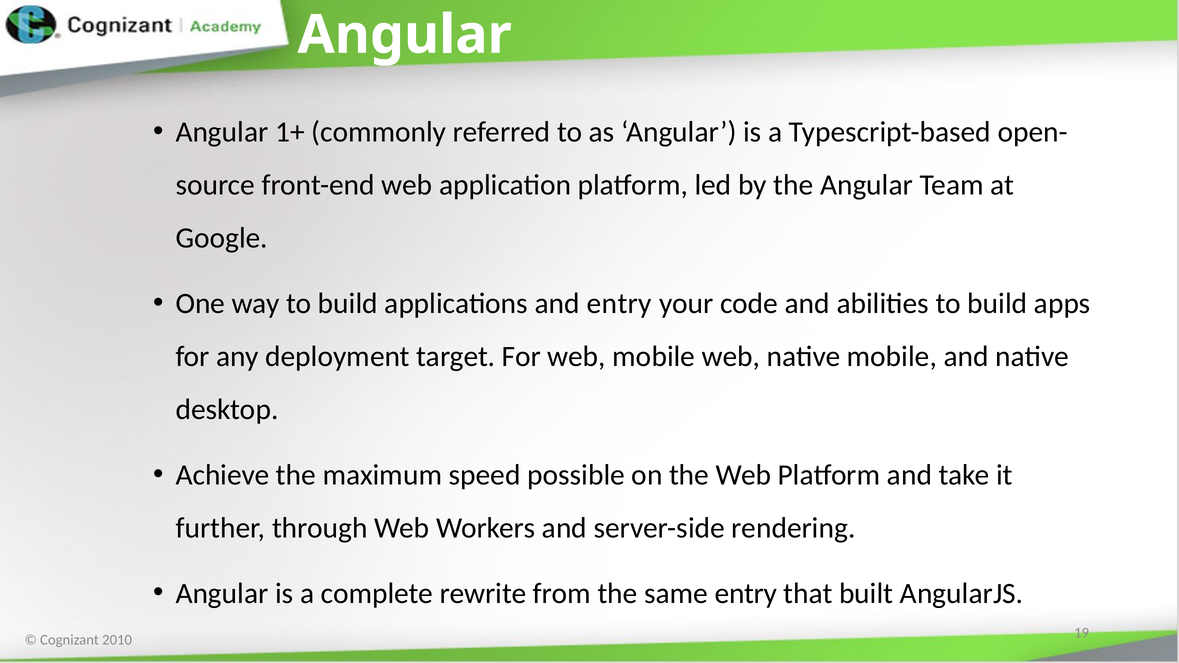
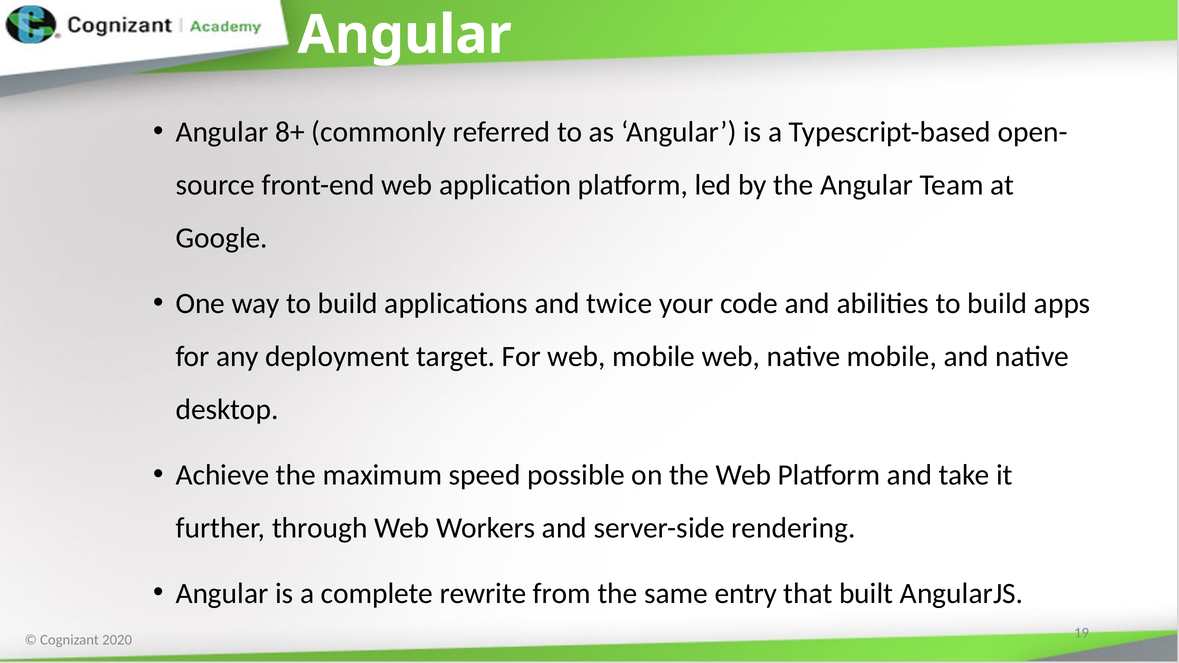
1+: 1+ -> 8+
and entry: entry -> twice
2010: 2010 -> 2020
